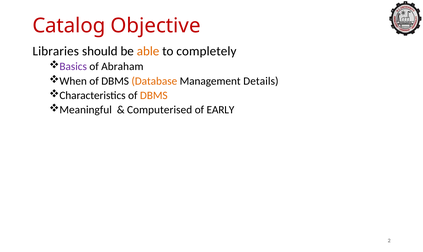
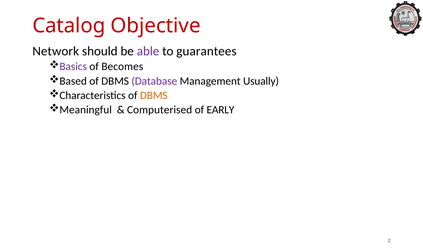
Libraries: Libraries -> Network
able colour: orange -> purple
completely: completely -> guarantees
Abraham: Abraham -> Becomes
When: When -> Based
Database colour: orange -> purple
Details: Details -> Usually
